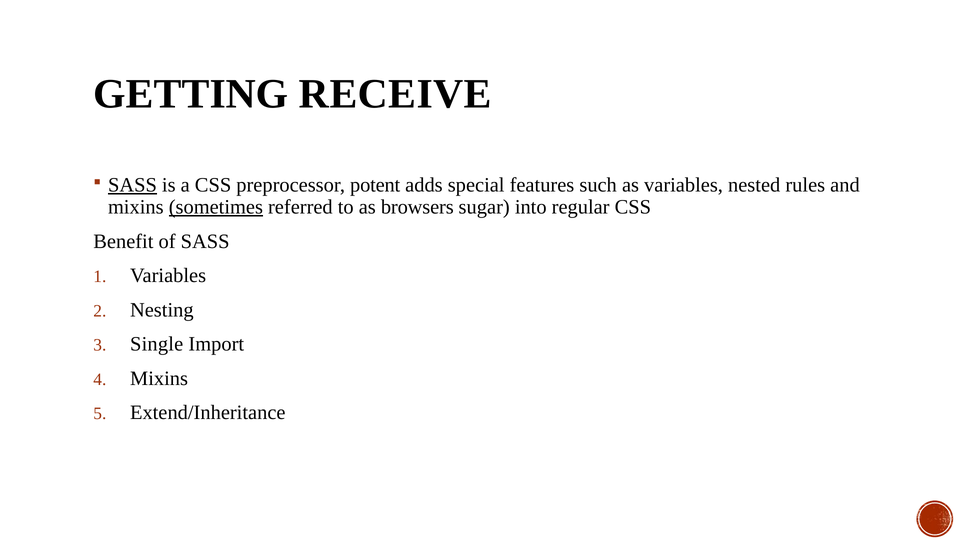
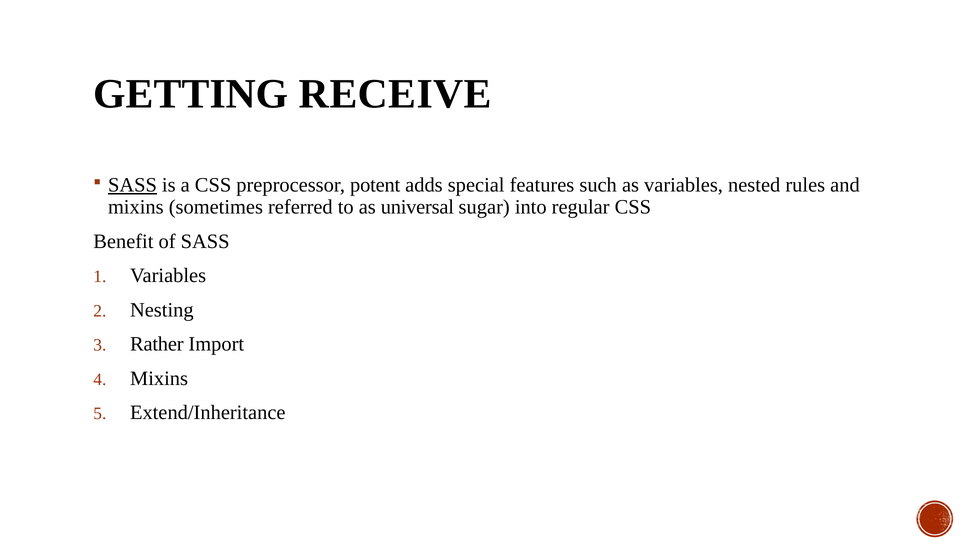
sometimes underline: present -> none
browsers: browsers -> universal
Single: Single -> Rather
